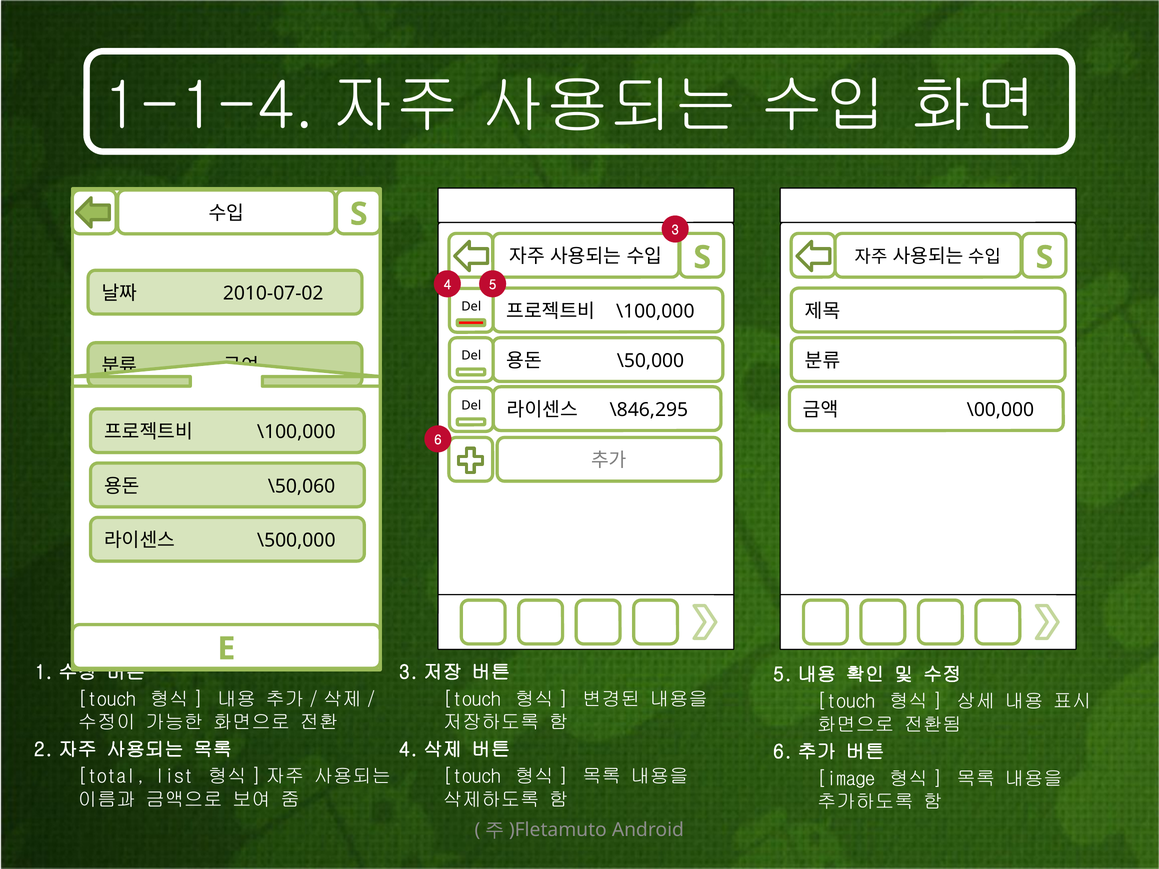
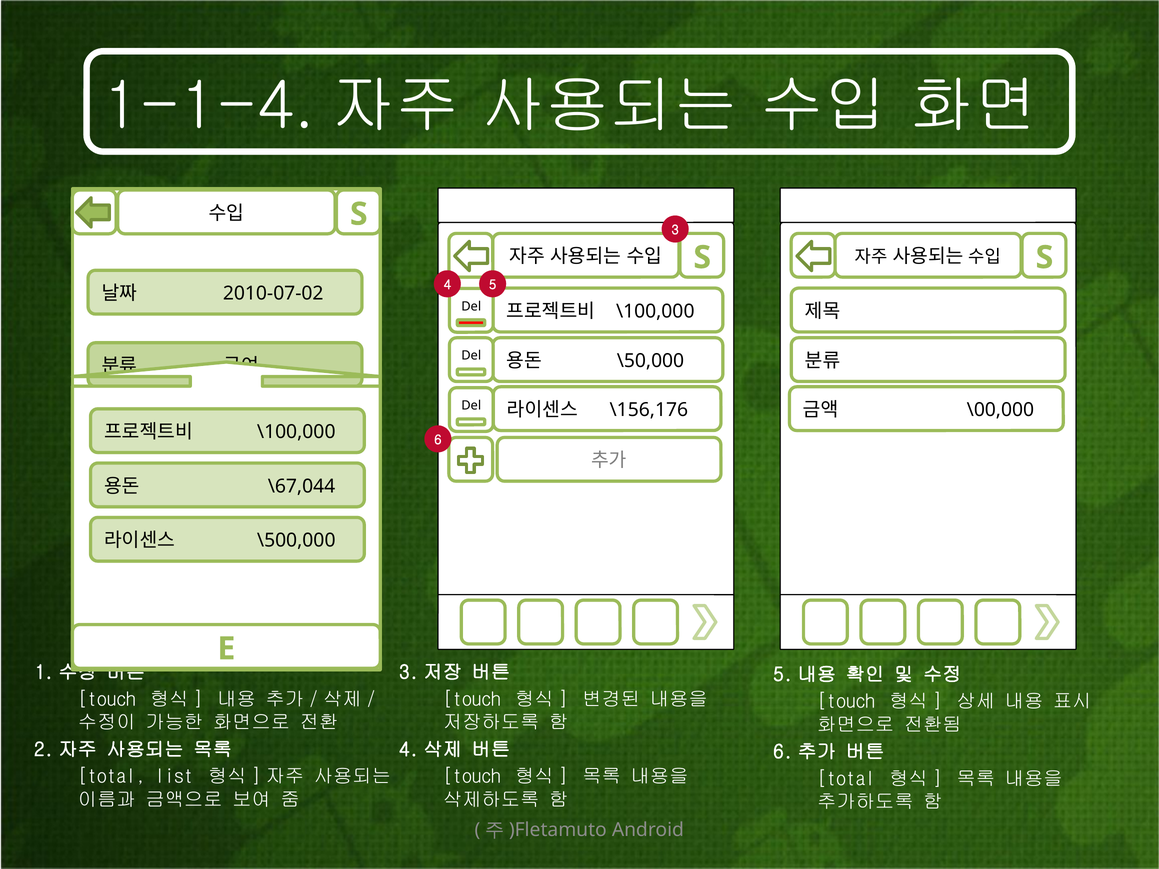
\846,295: \846,295 -> \156,176
\50,060: \50,060 -> \67,044
image at (846, 779): image -> total
